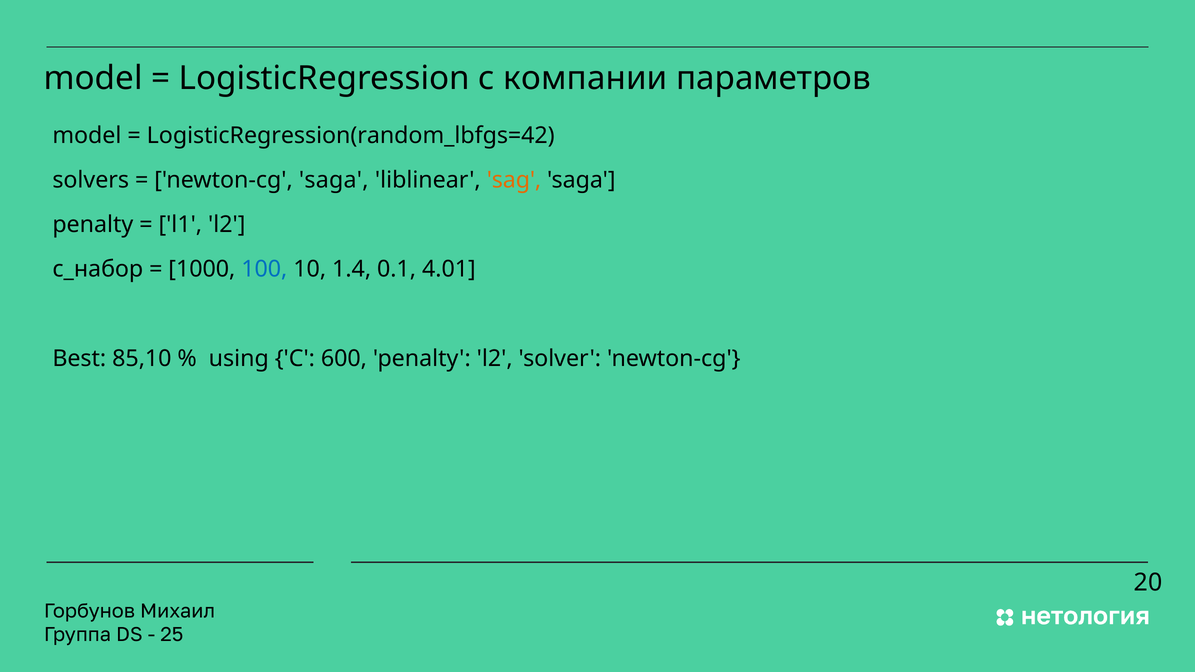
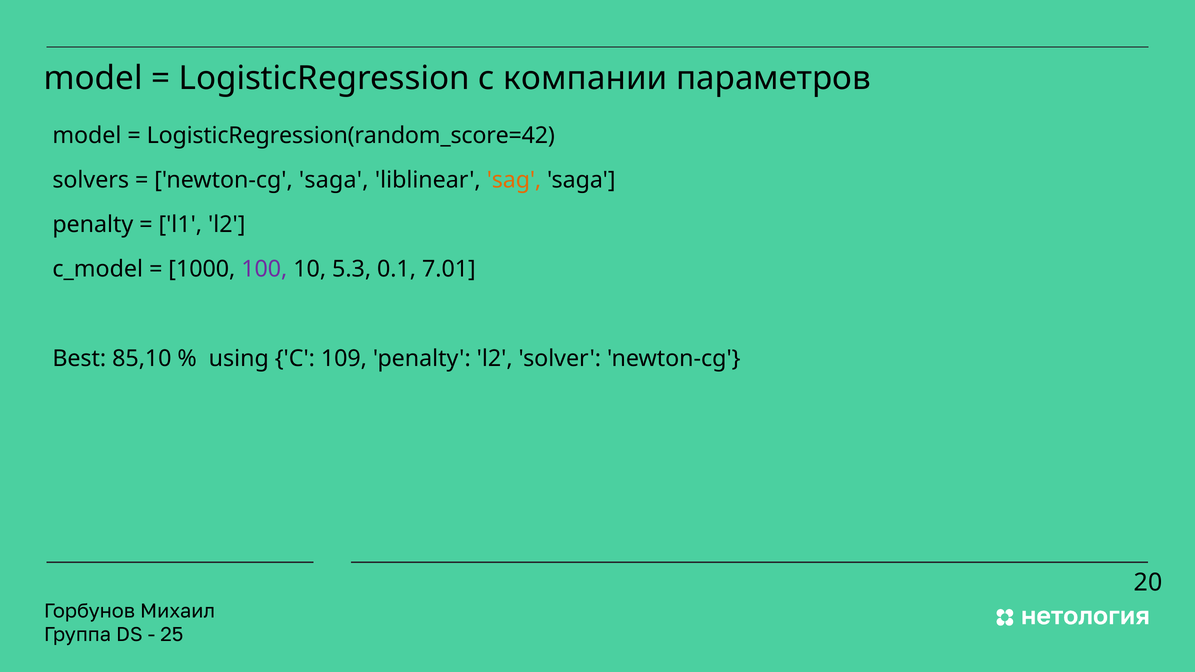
LogisticRegression(random_lbfgs=42: LogisticRegression(random_lbfgs=42 -> LogisticRegression(random_score=42
c_набор: c_набор -> c_model
100 colour: blue -> purple
1.4: 1.4 -> 5.3
4.01: 4.01 -> 7.01
600: 600 -> 109
